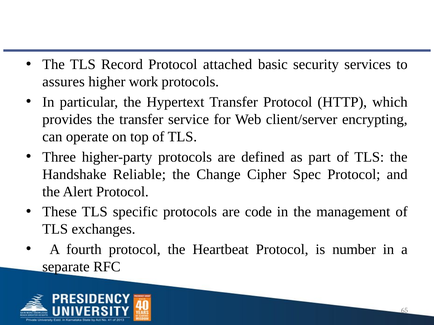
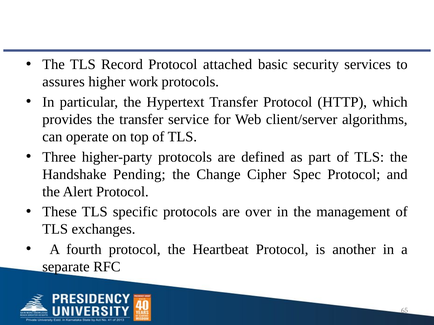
encrypting: encrypting -> algorithms
Reliable: Reliable -> Pending
code: code -> over
number: number -> another
